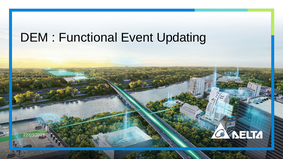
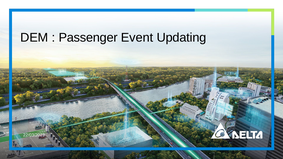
Functional: Functional -> Passenger
